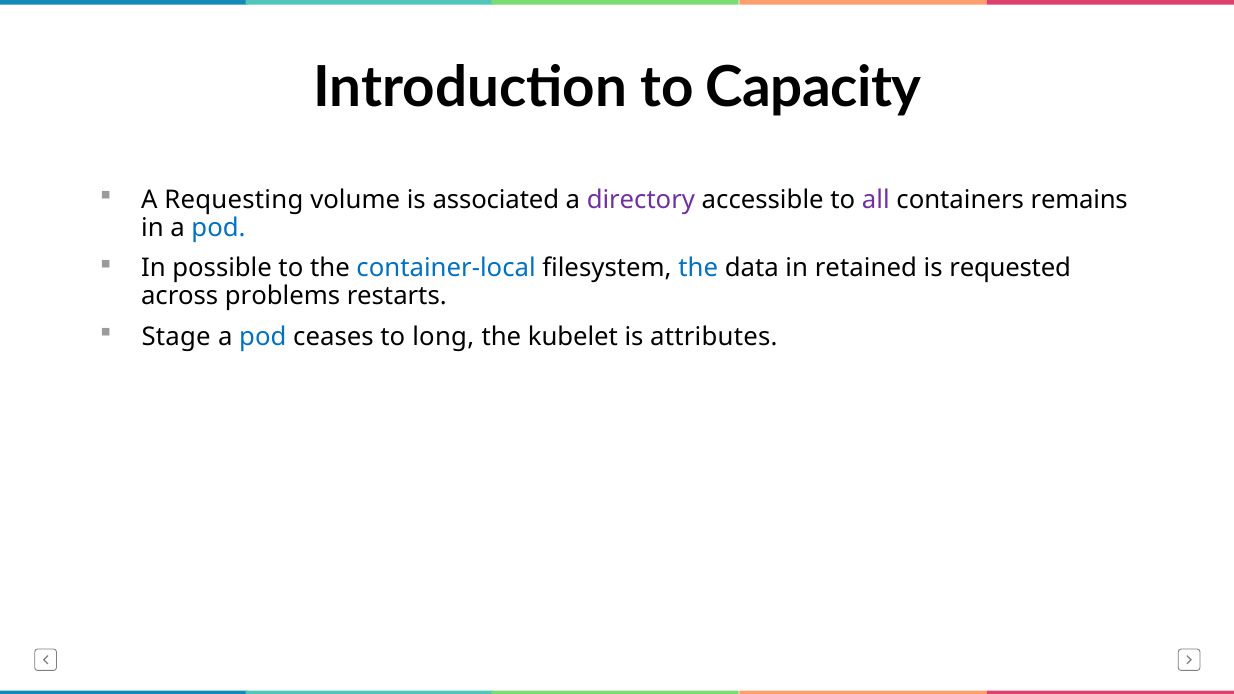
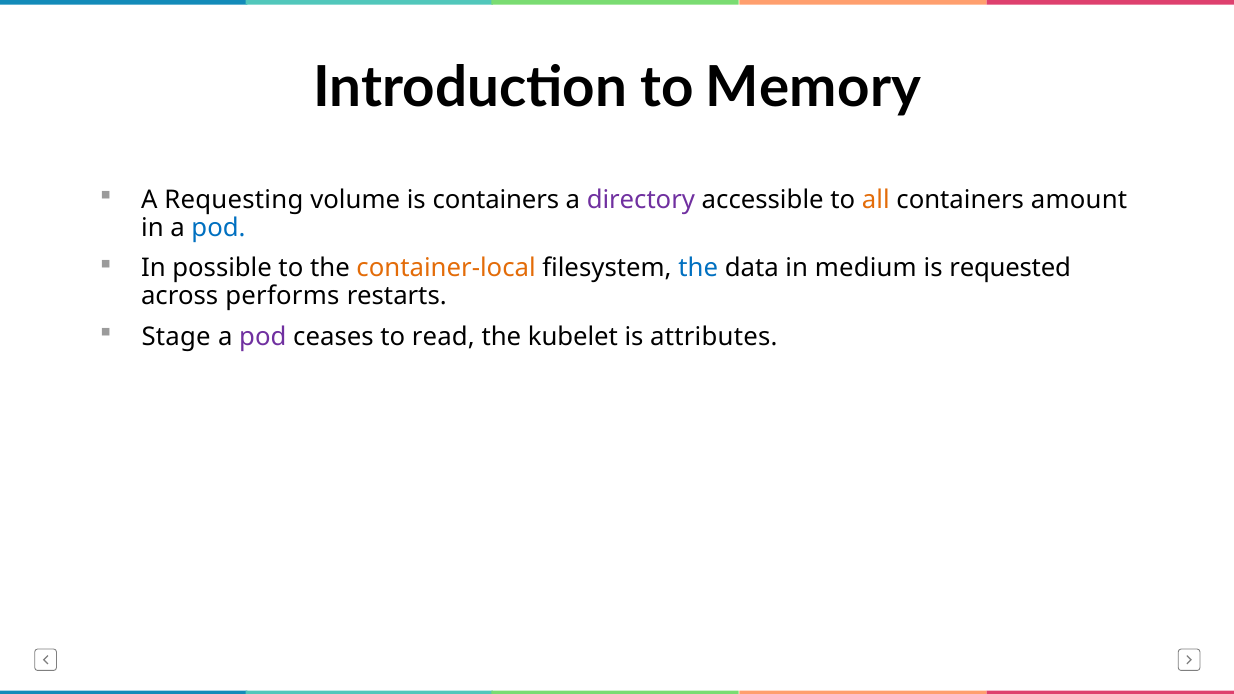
Capacity: Capacity -> Memory
is associated: associated -> containers
all colour: purple -> orange
remains: remains -> amount
container-local colour: blue -> orange
retained: retained -> medium
problems: problems -> performs
pod at (263, 337) colour: blue -> purple
long: long -> read
